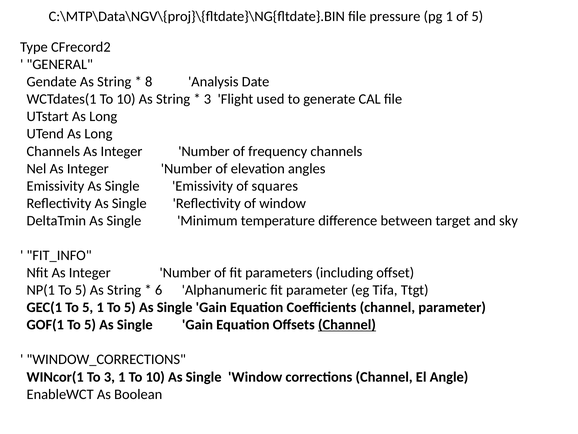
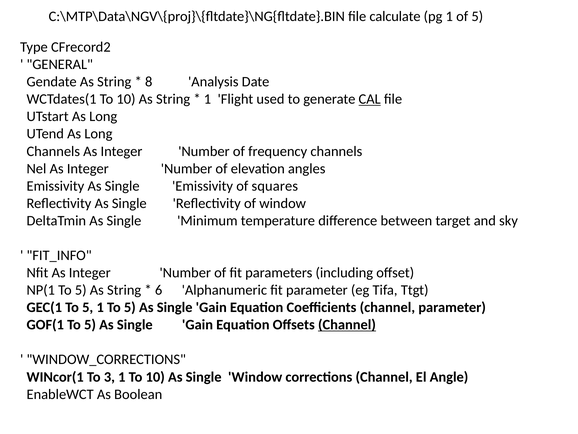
pressure: pressure -> calculate
3 at (207, 99): 3 -> 1
CAL underline: none -> present
